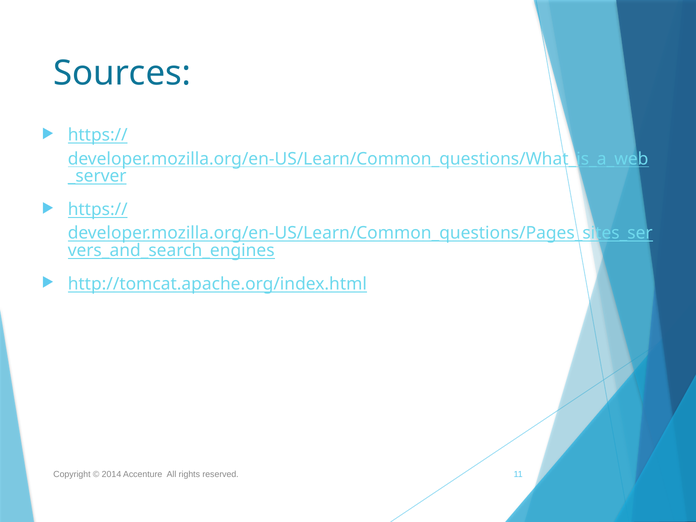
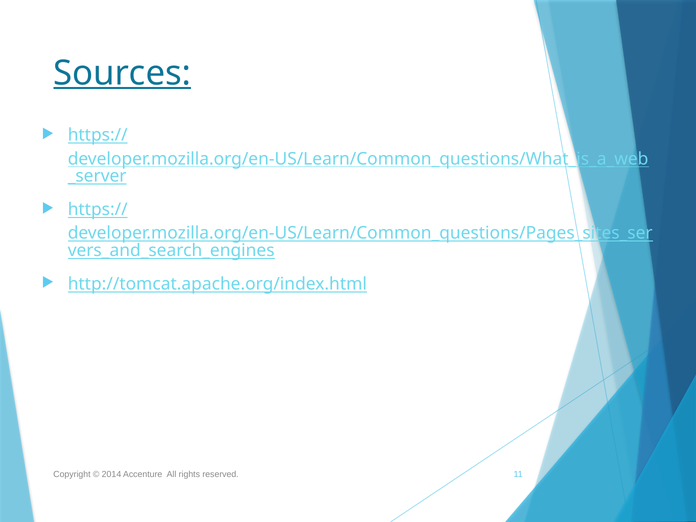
Sources underline: none -> present
